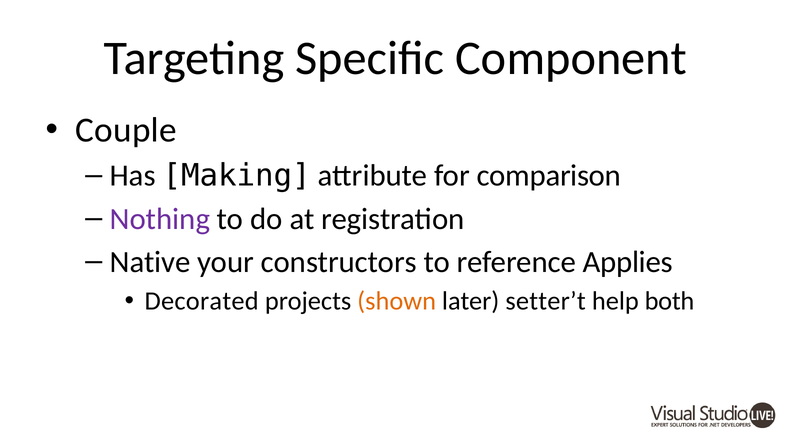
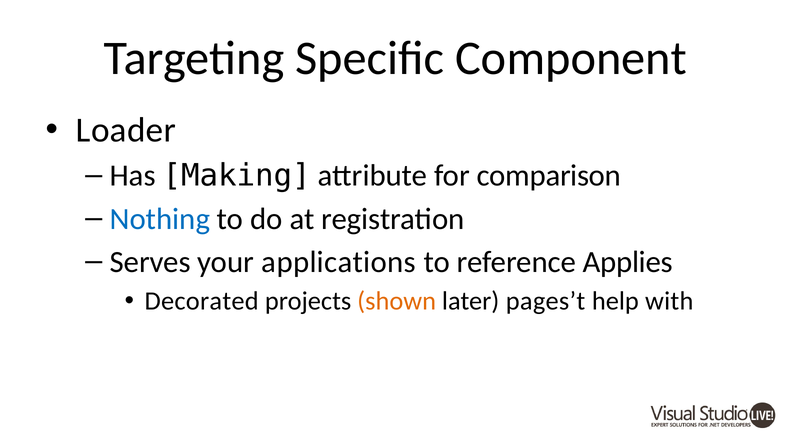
Couple: Couple -> Loader
Nothing colour: purple -> blue
Native: Native -> Serves
constructors: constructors -> applications
setter’t: setter’t -> pages’t
both: both -> with
